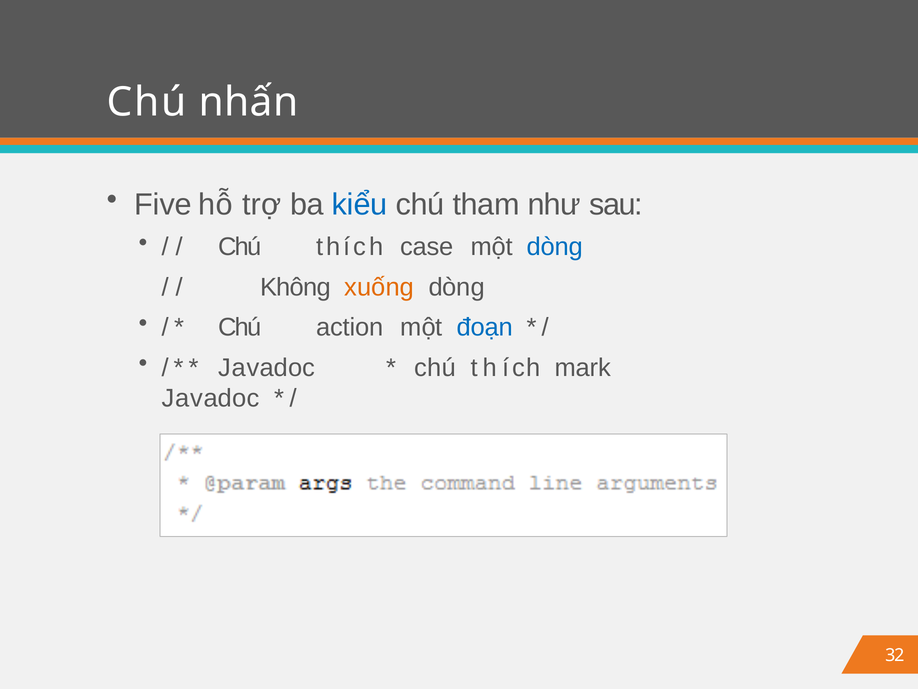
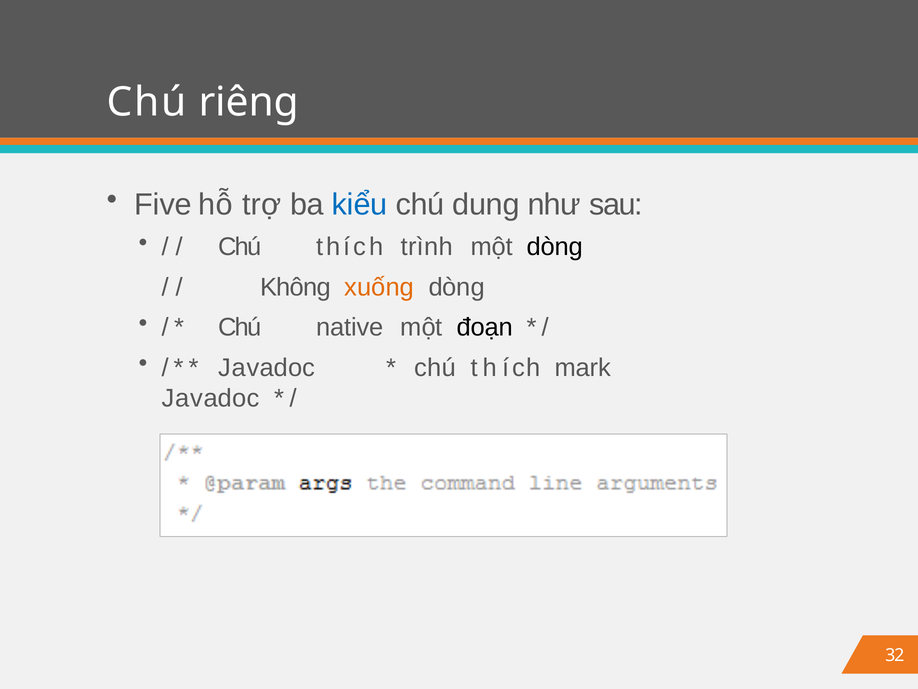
nhấn: nhấn -> riêng
tham: tham -> dung
case: case -> trình
dòng at (555, 247) colour: blue -> black
action: action -> native
đoạn colour: blue -> black
